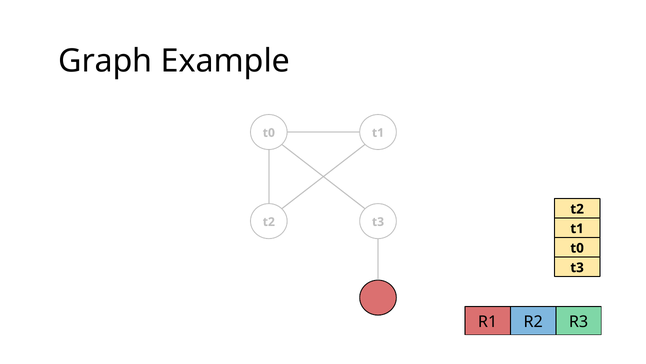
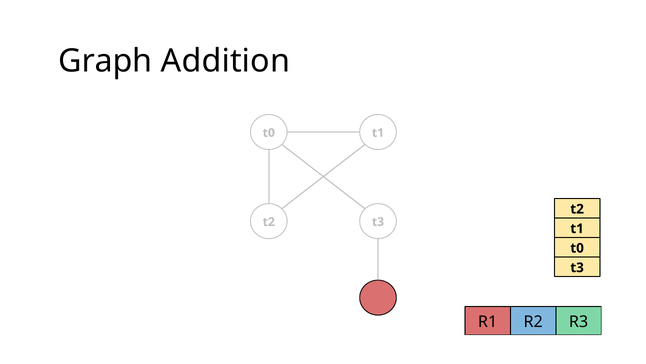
Example: Example -> Addition
